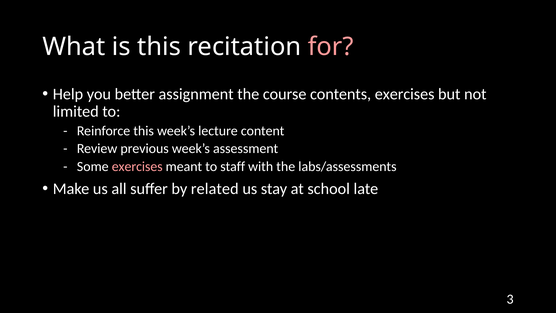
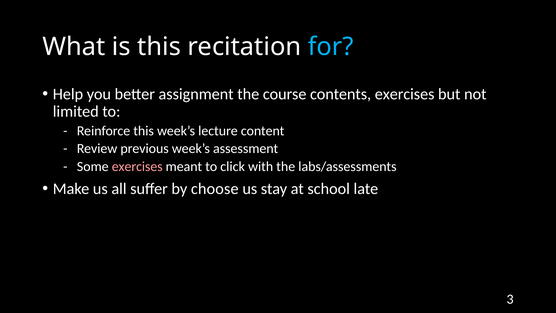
for colour: pink -> light blue
staff: staff -> click
related: related -> choose
